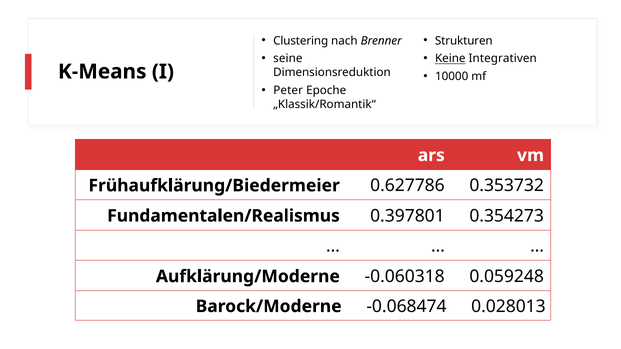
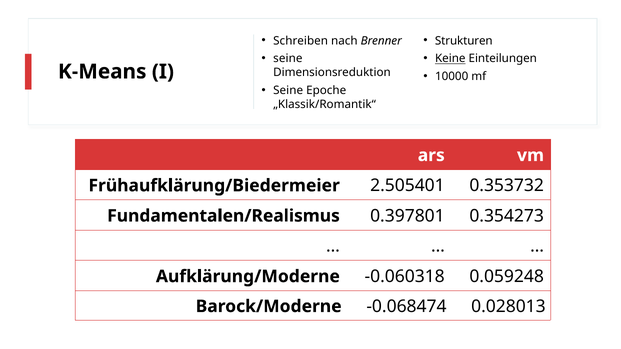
Clustering: Clustering -> Schreiben
Integrativen: Integrativen -> Einteilungen
Peter at (288, 90): Peter -> Seine
0.627786: 0.627786 -> 2.505401
